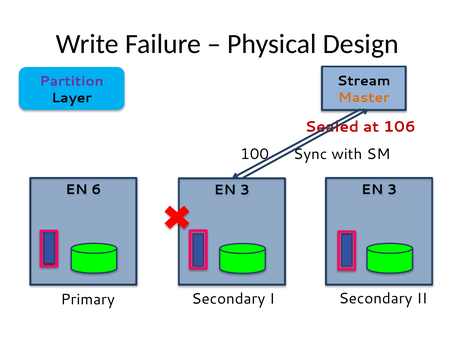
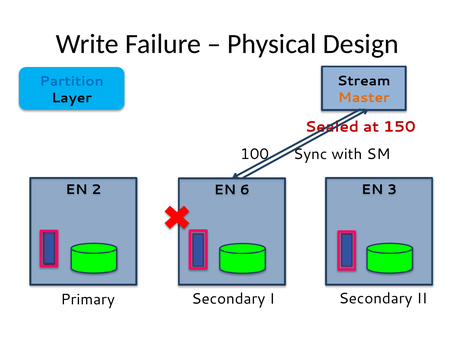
Partition colour: purple -> blue
106: 106 -> 150
6: 6 -> 2
3 at (245, 190): 3 -> 6
